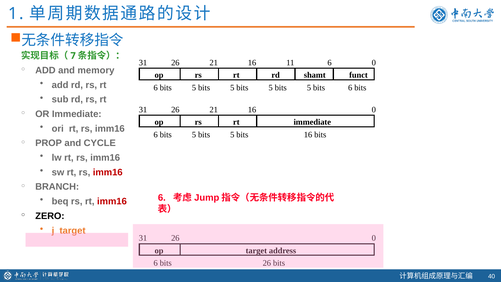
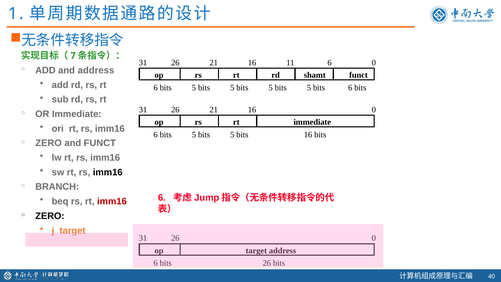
and memory: memory -> address
PROP at (49, 143): PROP -> ZERO
and CYCLE: CYCLE -> FUNCT
imm16 at (108, 172) colour: red -> black
